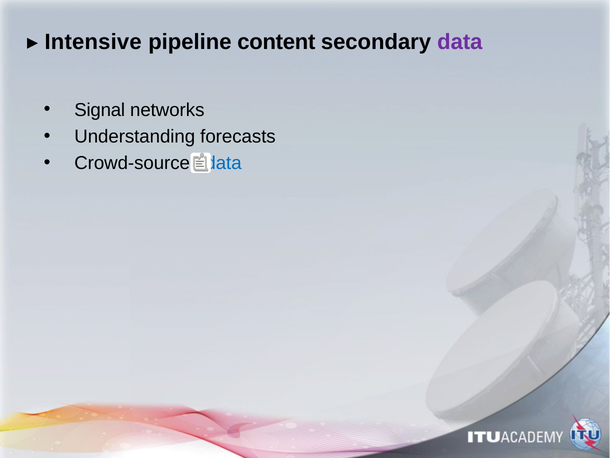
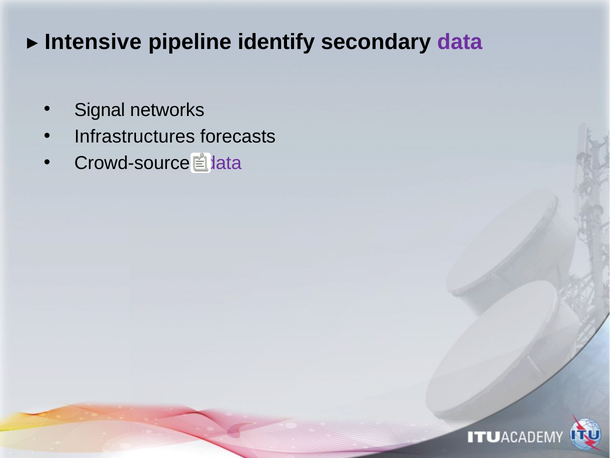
content: content -> identify
Understanding: Understanding -> Infrastructures
data at (224, 163) colour: blue -> purple
